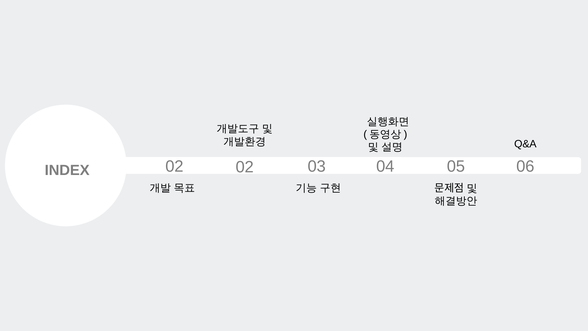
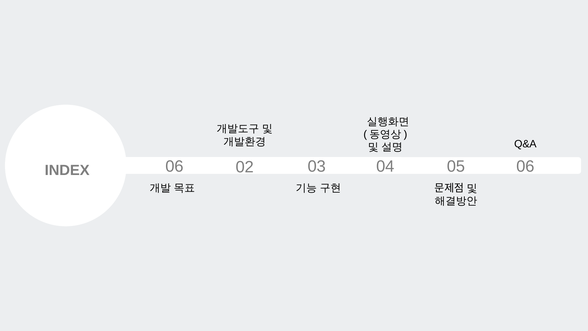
INDEX 02: 02 -> 06
